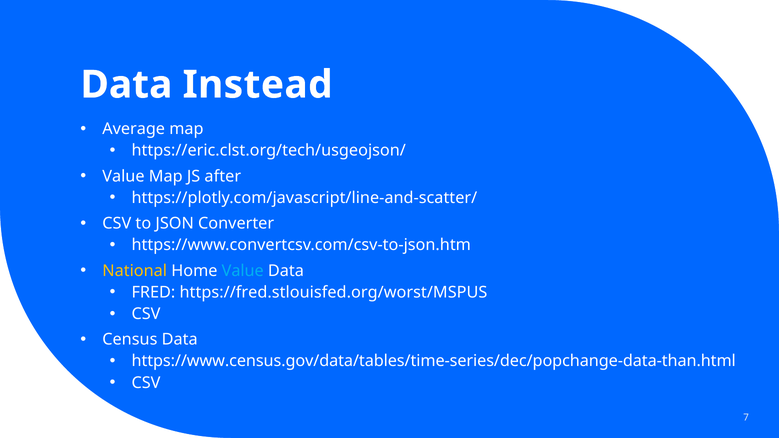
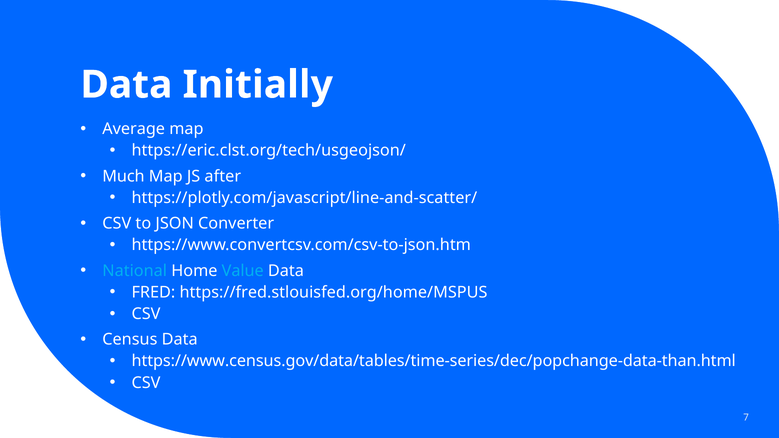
Instead: Instead -> Initially
Value at (123, 176): Value -> Much
National colour: yellow -> light blue
https://fred.stlouisfed.org/worst/MSPUS: https://fred.stlouisfed.org/worst/MSPUS -> https://fred.stlouisfed.org/home/MSPUS
